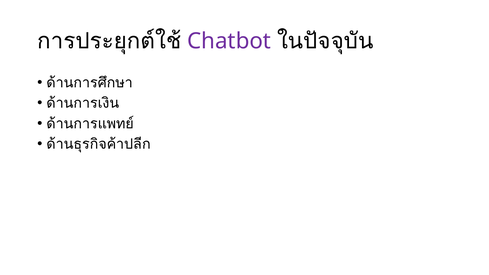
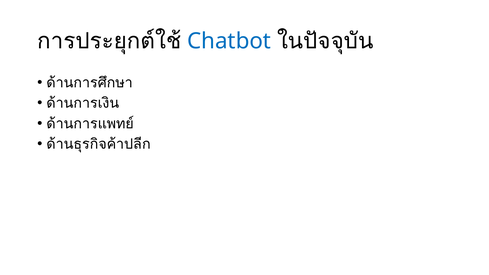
Chatbot colour: purple -> blue
